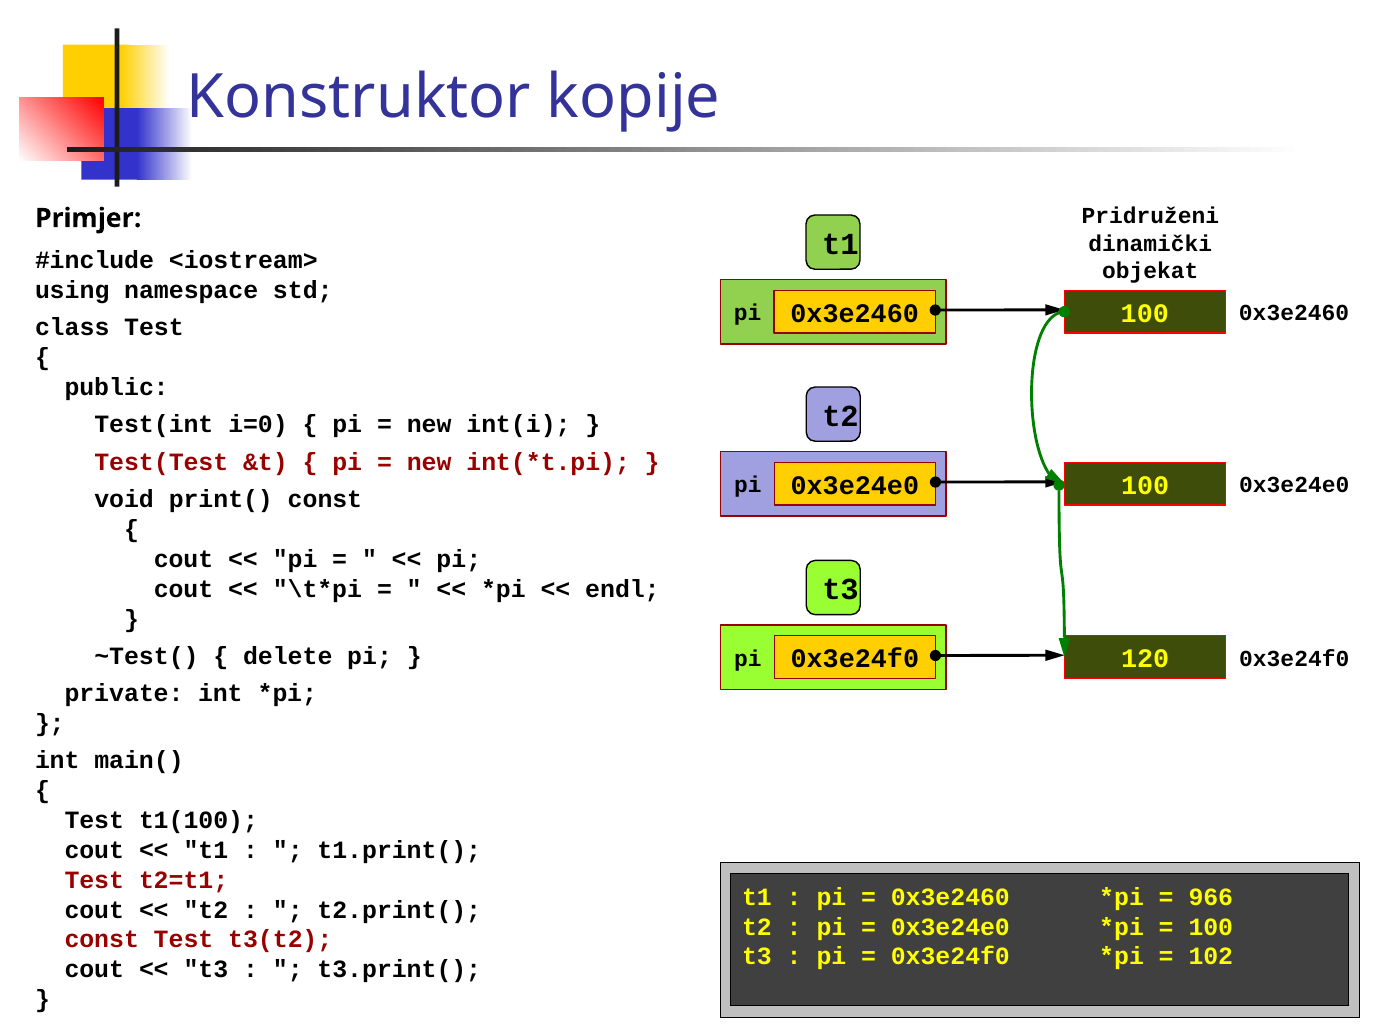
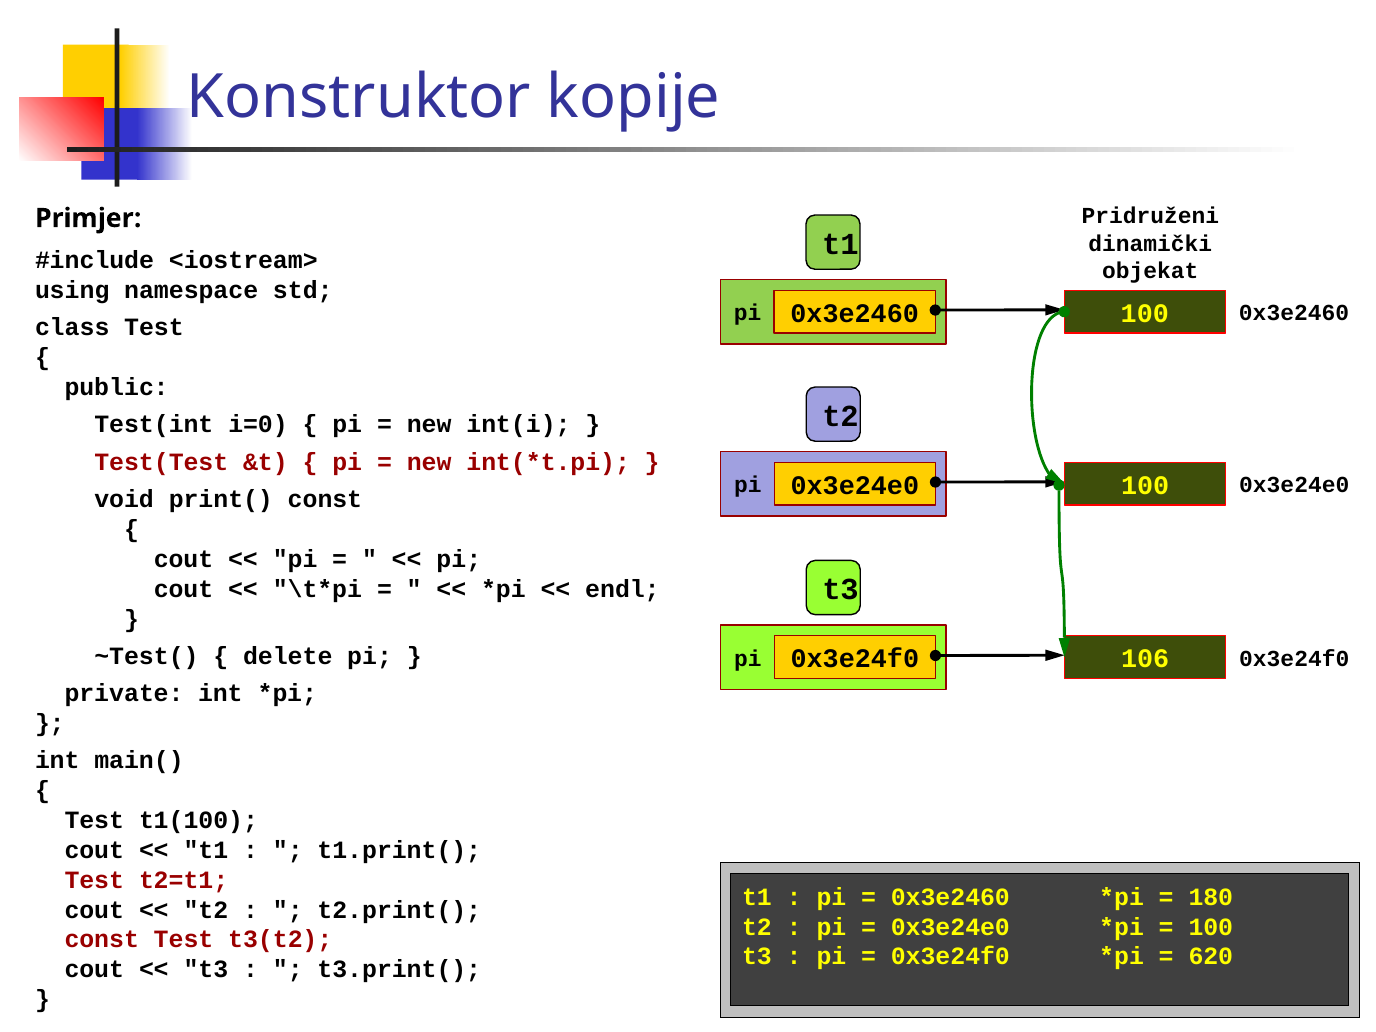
120: 120 -> 106
966: 966 -> 180
102: 102 -> 620
